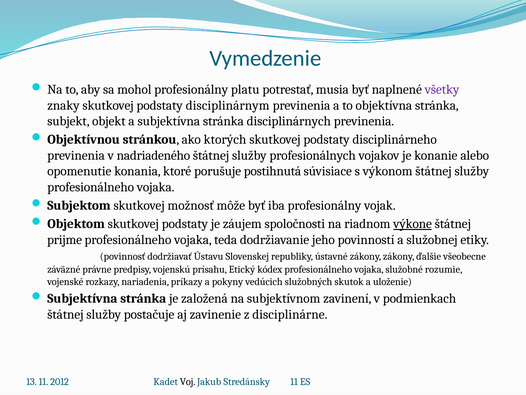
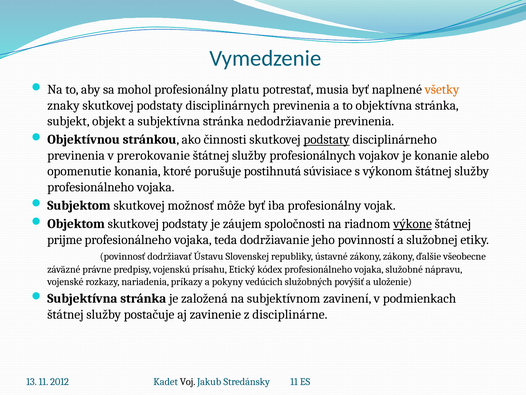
všetky colour: purple -> orange
disciplinárnym: disciplinárnym -> disciplinárnych
disciplinárnych: disciplinárnych -> nedodržiavanie
ktorých: ktorých -> činnosti
podstaty at (327, 139) underline: none -> present
nadriadeného: nadriadeného -> prerokovanie
rozumie: rozumie -> nápravu
skutok: skutok -> povýšiť
